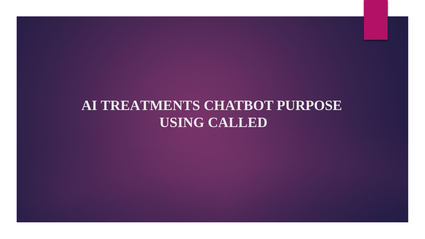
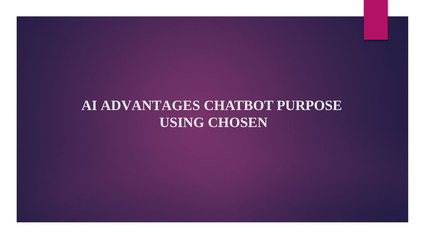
TREATMENTS: TREATMENTS -> ADVANTAGES
CALLED: CALLED -> CHOSEN
